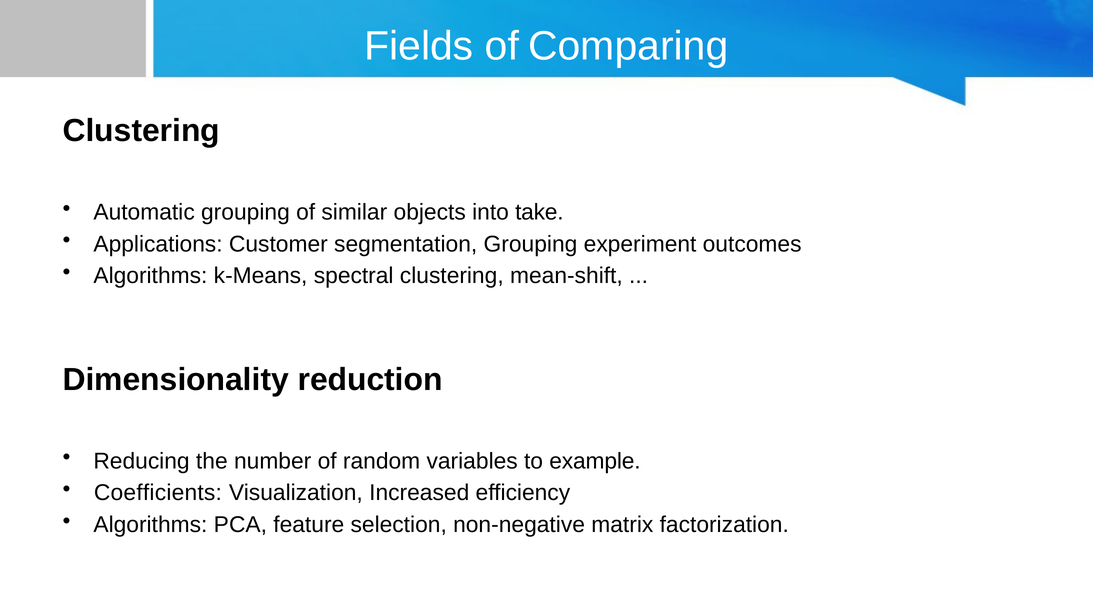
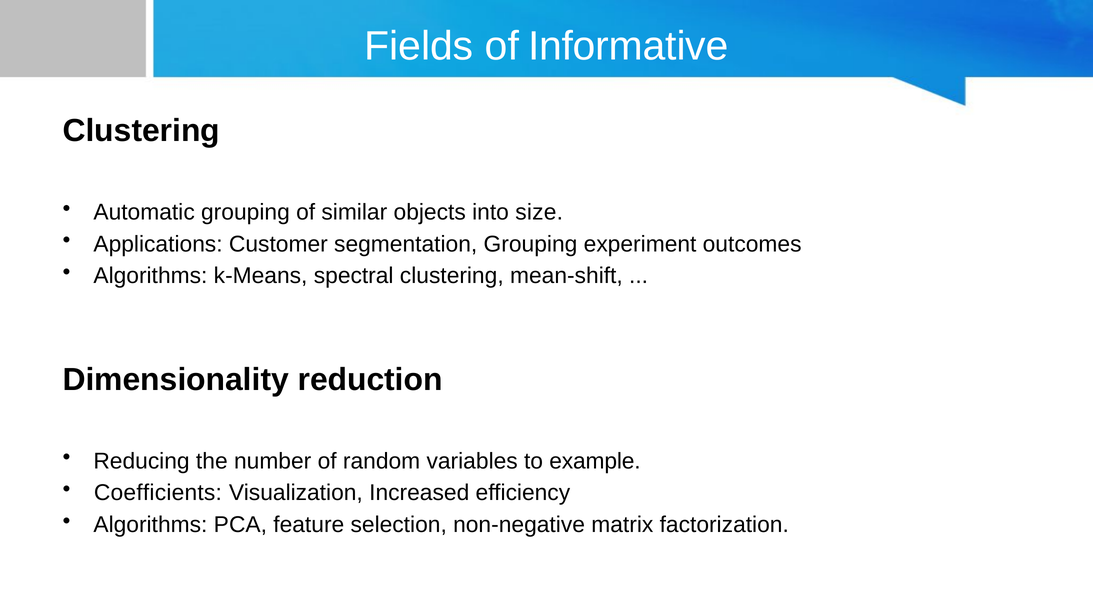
Comparing: Comparing -> Informative
take: take -> size
